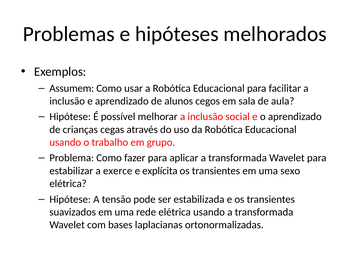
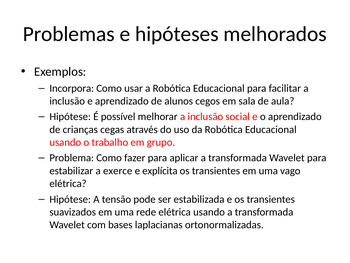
Assumem: Assumem -> Incorpora
sexo: sexo -> vago
